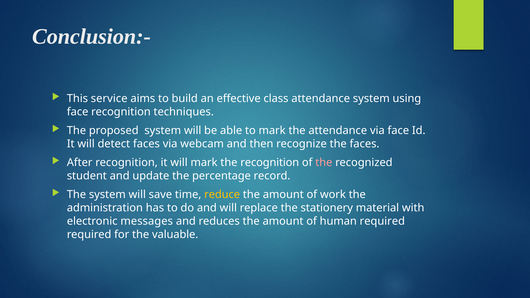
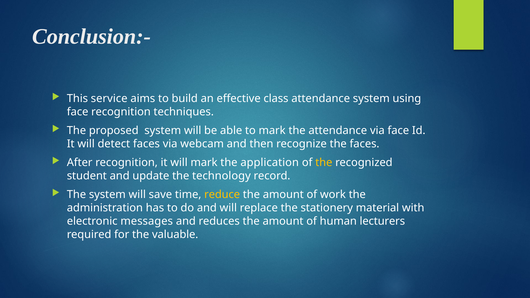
the recognition: recognition -> application
the at (324, 163) colour: pink -> yellow
percentage: percentage -> technology
human required: required -> lecturers
